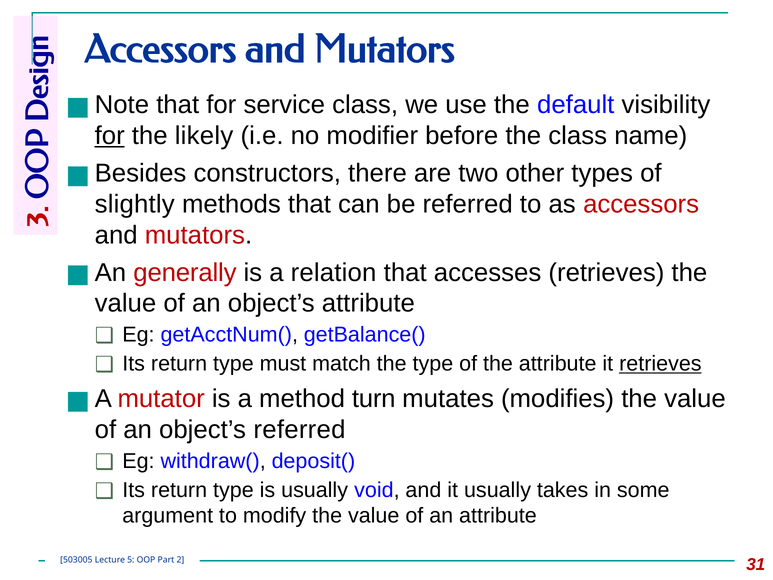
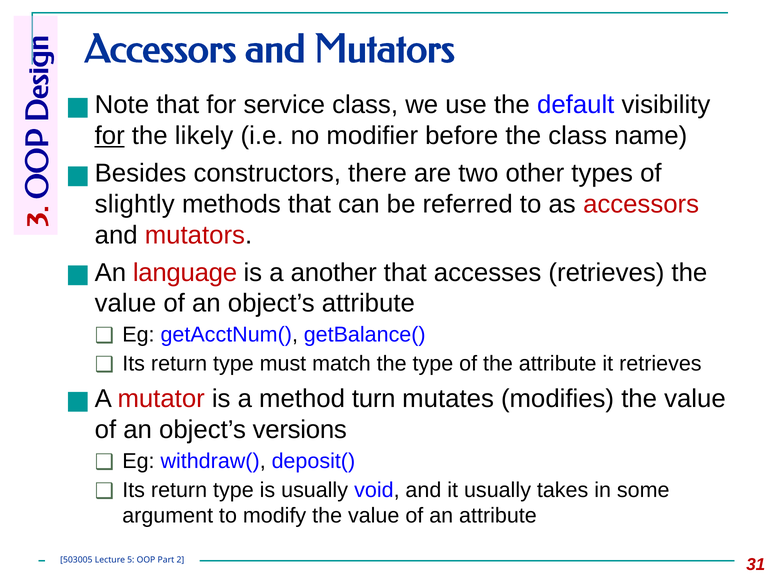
generally: generally -> language
relation: relation -> another
retrieves at (660, 364) underline: present -> none
object’s referred: referred -> versions
